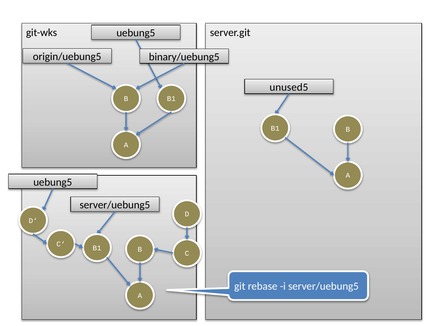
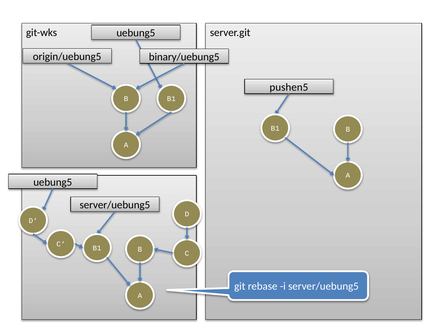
unused5: unused5 -> pushen5
